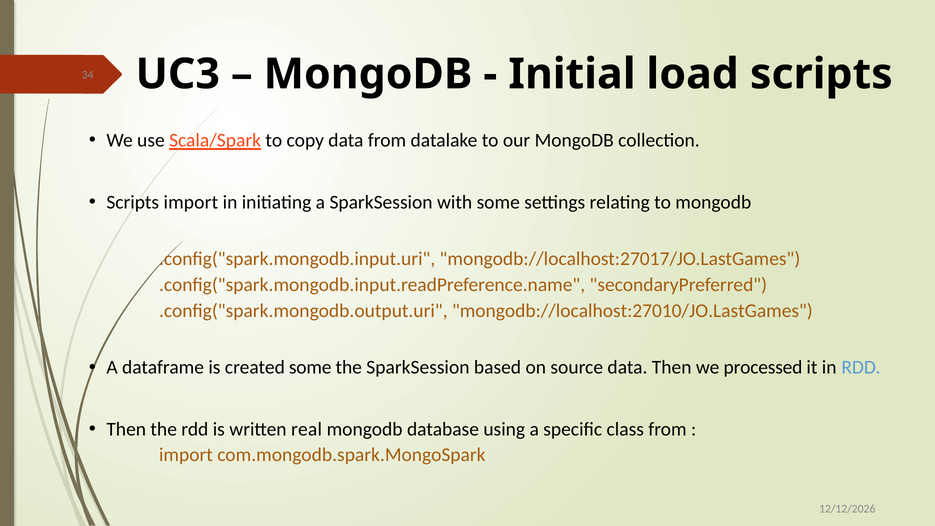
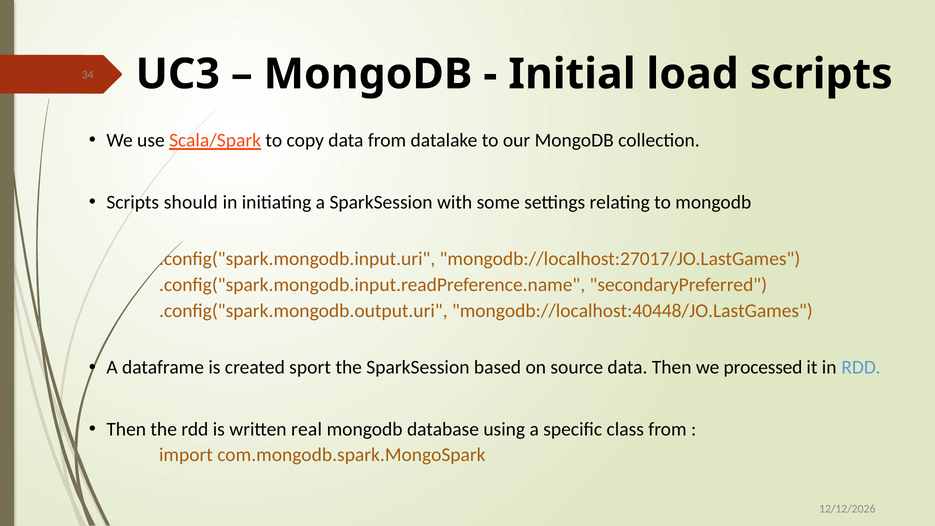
Scripts import: import -> should
mongodb://localhost:27010/JO.LastGames: mongodb://localhost:27010/JO.LastGames -> mongodb://localhost:40448/JO.LastGames
created some: some -> sport
